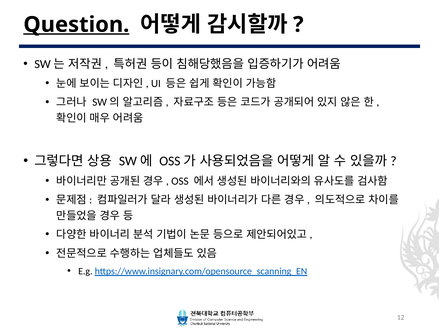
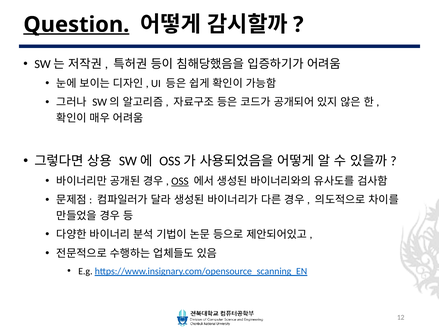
OSS underline: none -> present
